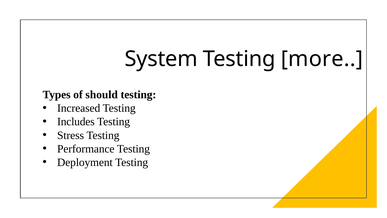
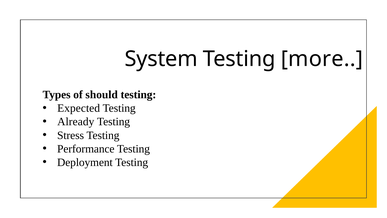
Increased: Increased -> Expected
Includes: Includes -> Already
